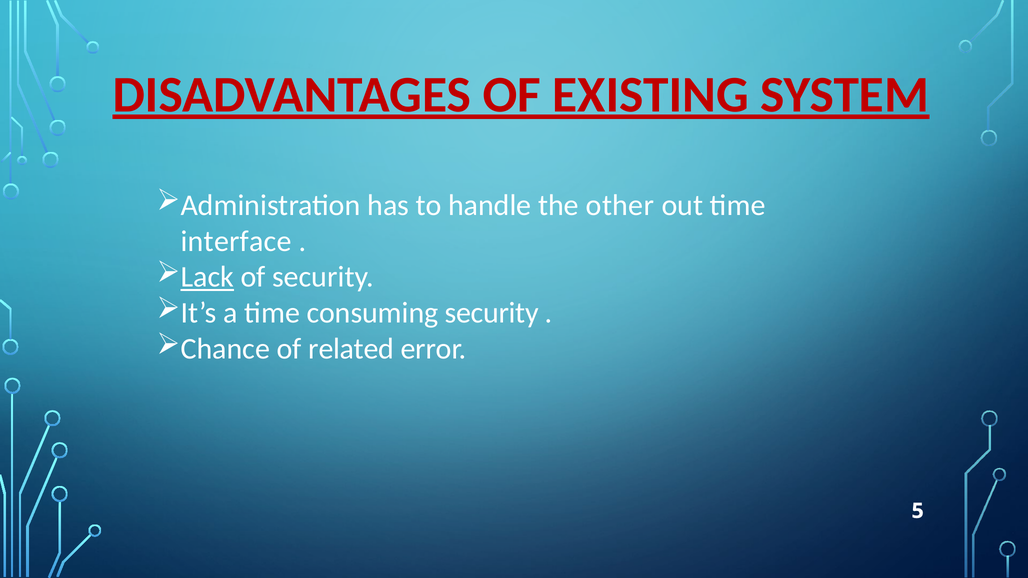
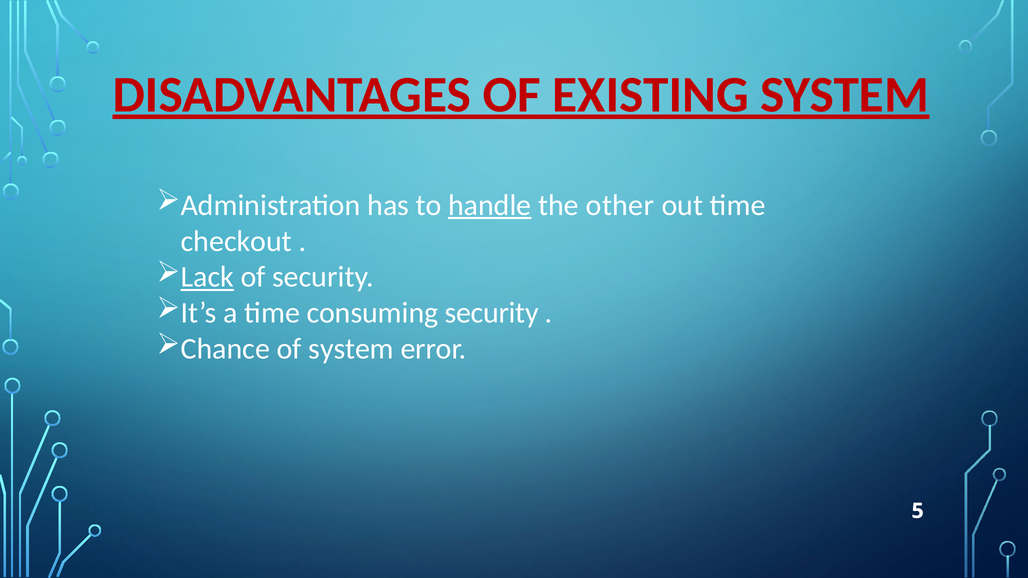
handle underline: none -> present
interface: interface -> checkout
of related: related -> system
